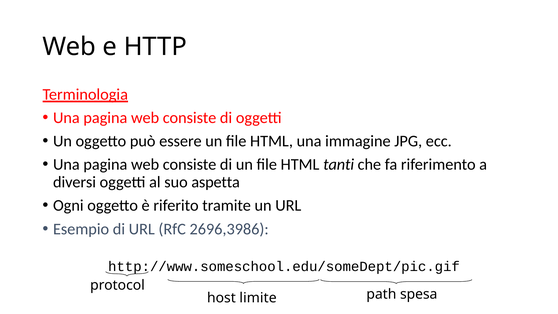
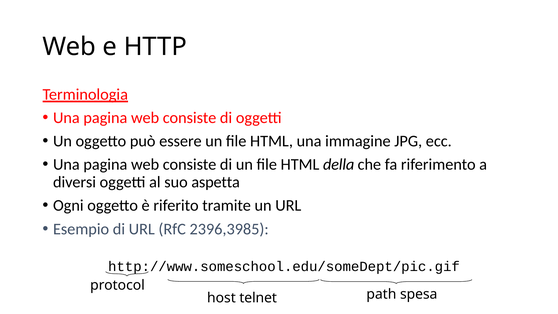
tanti: tanti -> della
2696,3986: 2696,3986 -> 2396,3985
limite: limite -> telnet
